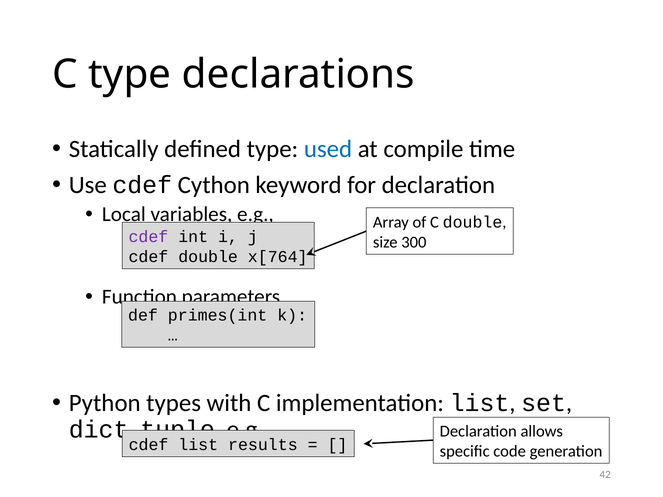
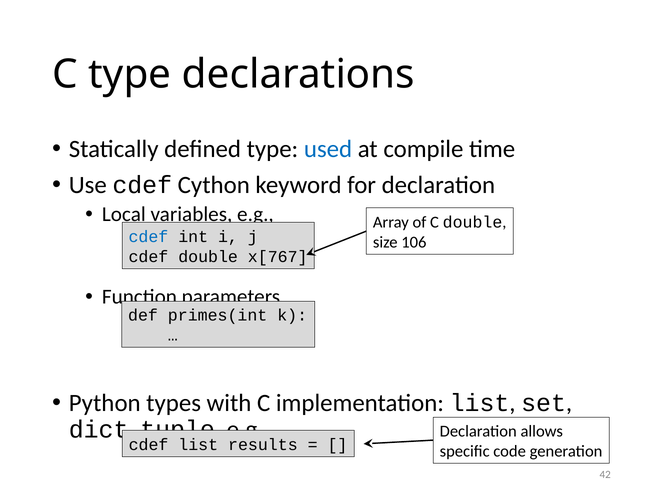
cdef at (148, 237) colour: purple -> blue
300: 300 -> 106
x[764: x[764 -> x[767
